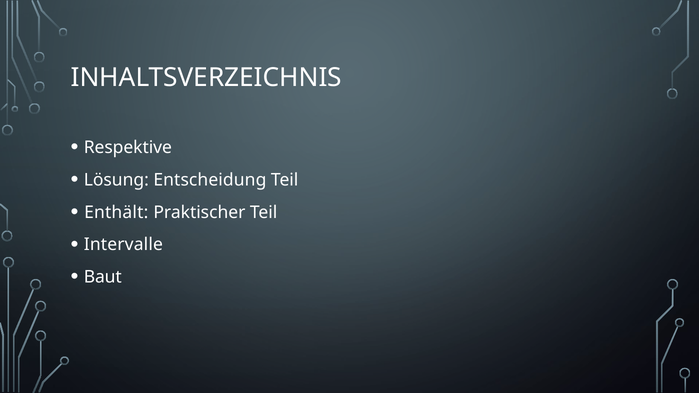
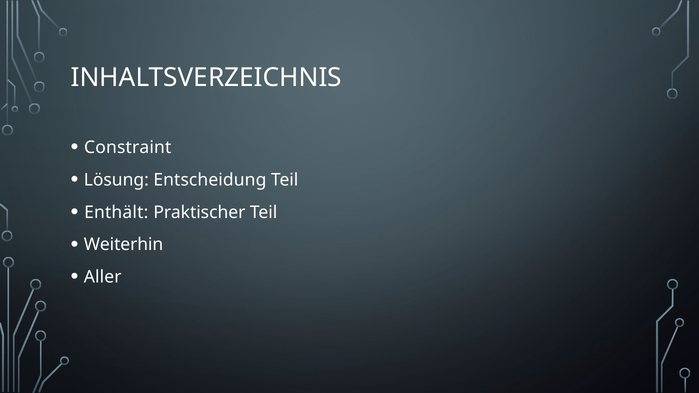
Respektive: Respektive -> Constraint
Intervalle: Intervalle -> Weiterhin
Baut: Baut -> Aller
